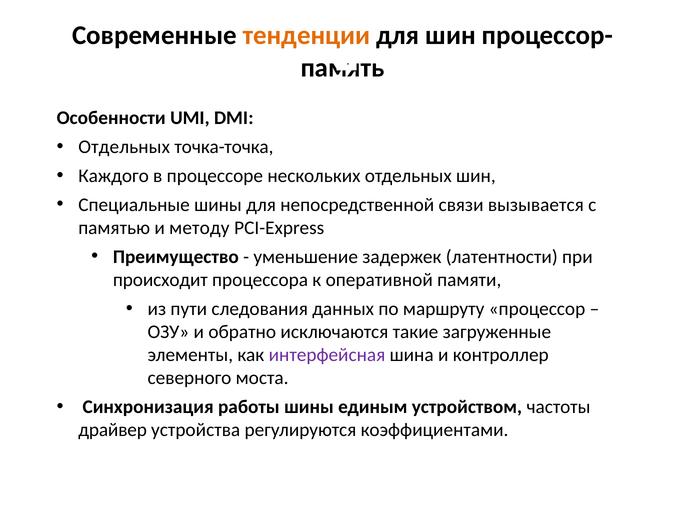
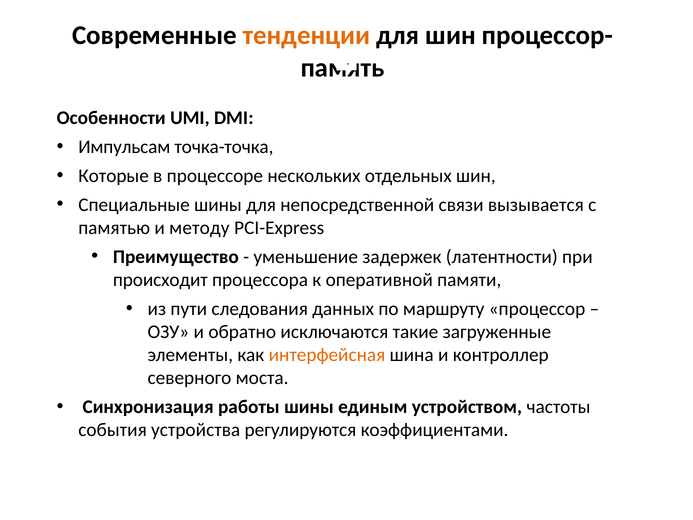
Отдельных at (124, 147): Отдельных -> Импульсам
Каждого: Каждого -> Которые
интерфейсная colour: purple -> orange
драйвер: драйвер -> события
